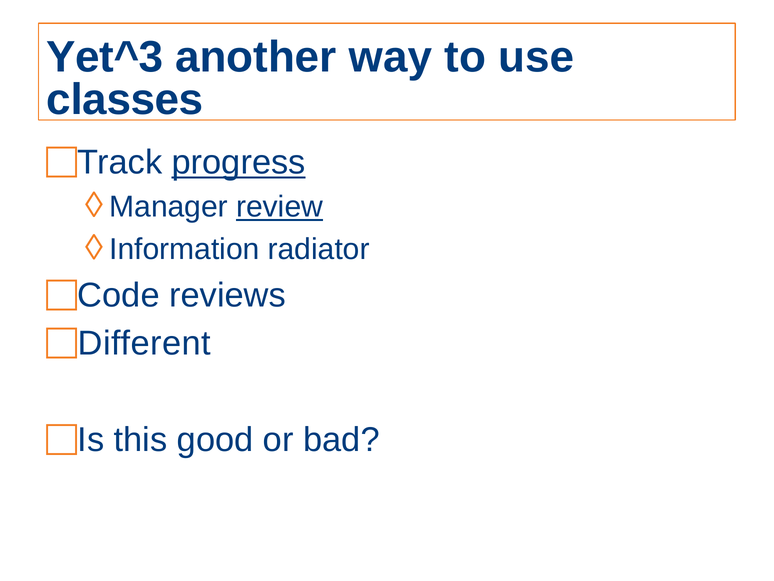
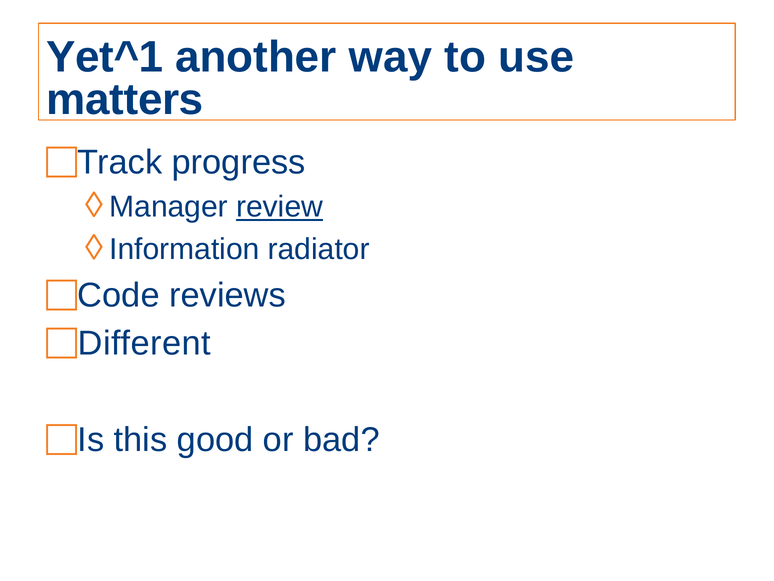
Yet^3: Yet^3 -> Yet^1
classes: classes -> matters
progress underline: present -> none
